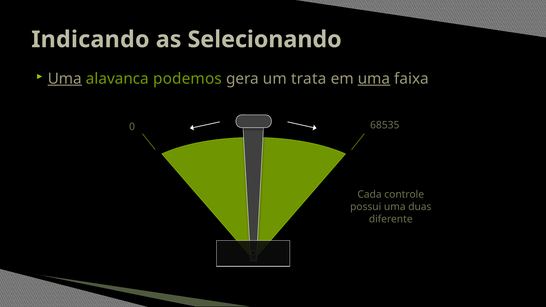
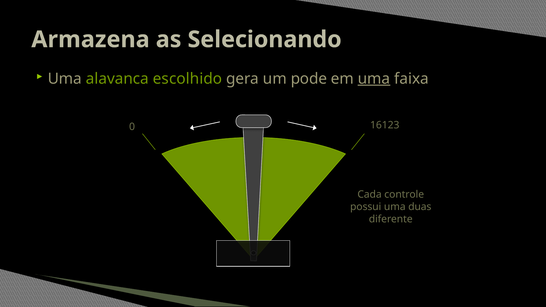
Indicando: Indicando -> Armazena
Uma at (65, 79) underline: present -> none
podemos: podemos -> escolhido
trata: trata -> pode
68535: 68535 -> 16123
